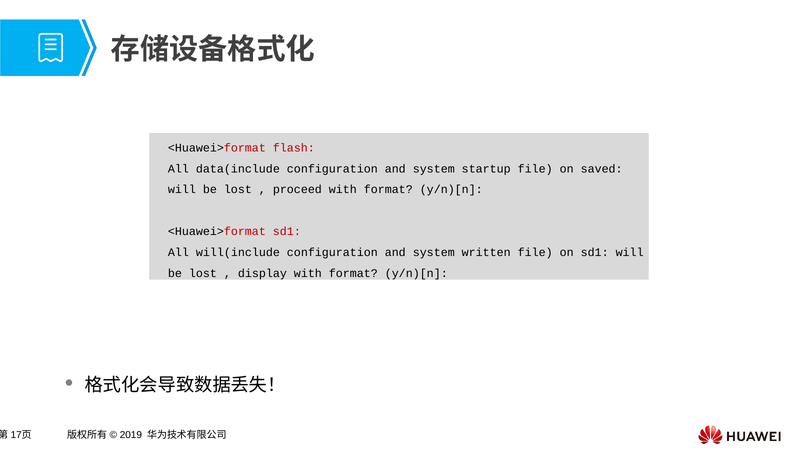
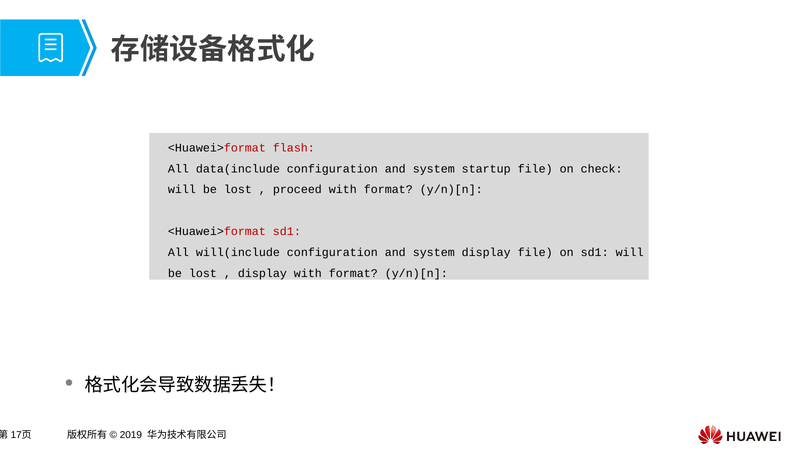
saved: saved -> check
system written: written -> display
